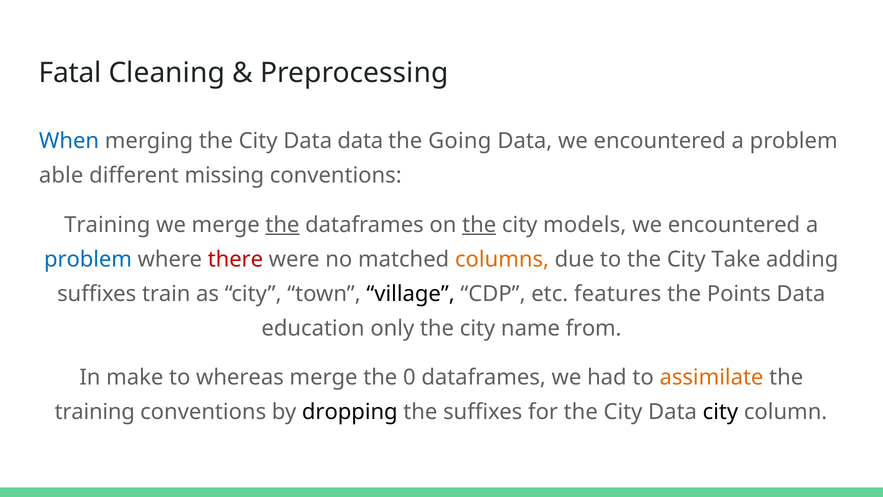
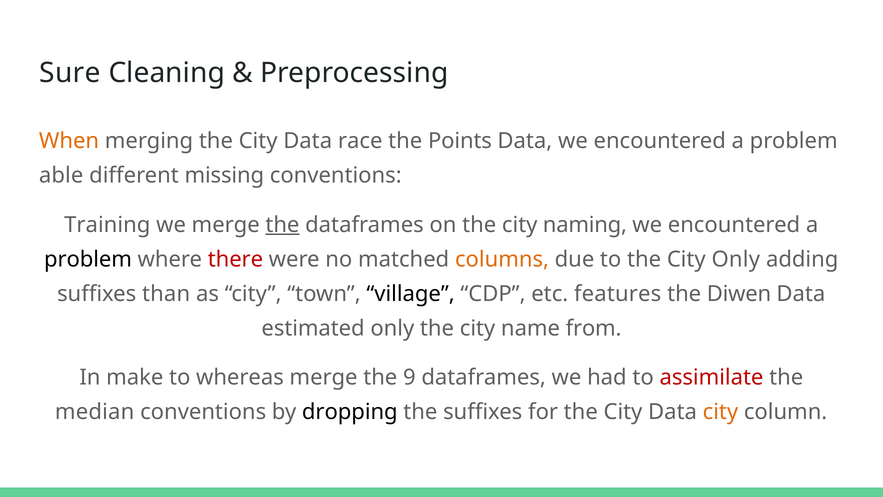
Fatal: Fatal -> Sure
When colour: blue -> orange
Data data: data -> race
Going: Going -> Points
the at (479, 225) underline: present -> none
models: models -> naming
problem at (88, 259) colour: blue -> black
City Take: Take -> Only
train: train -> than
Points: Points -> Diwen
education: education -> estimated
0: 0 -> 9
assimilate colour: orange -> red
training at (95, 412): training -> median
city at (720, 412) colour: black -> orange
